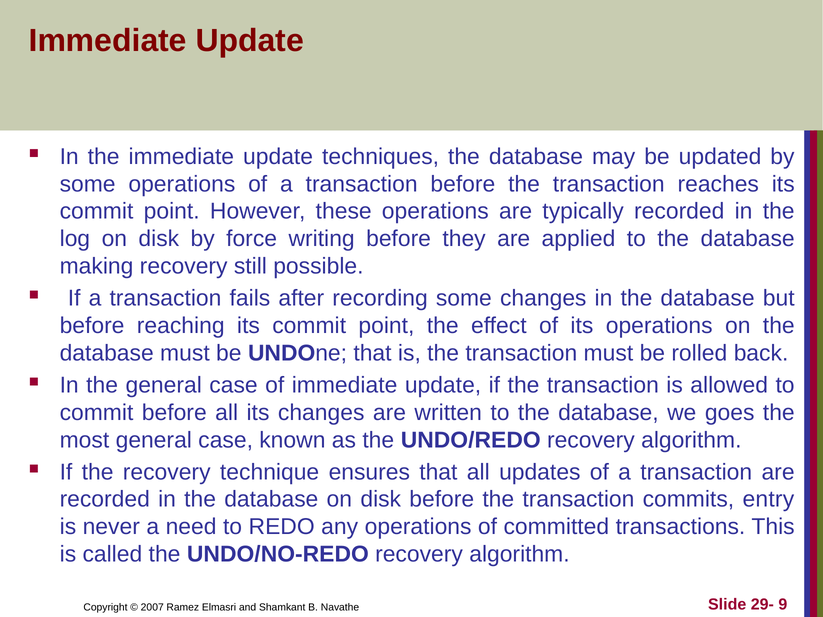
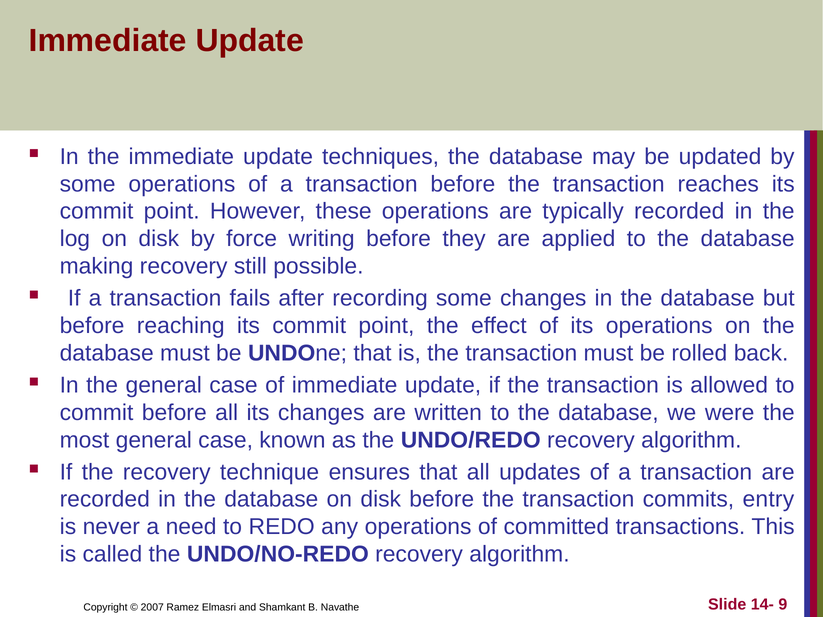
goes: goes -> were
29-: 29- -> 14-
